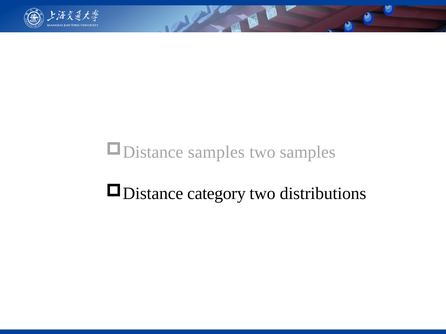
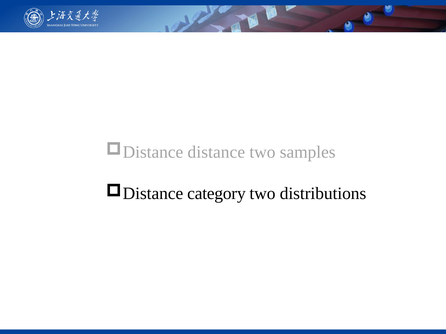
samples at (216, 152): samples -> distance
